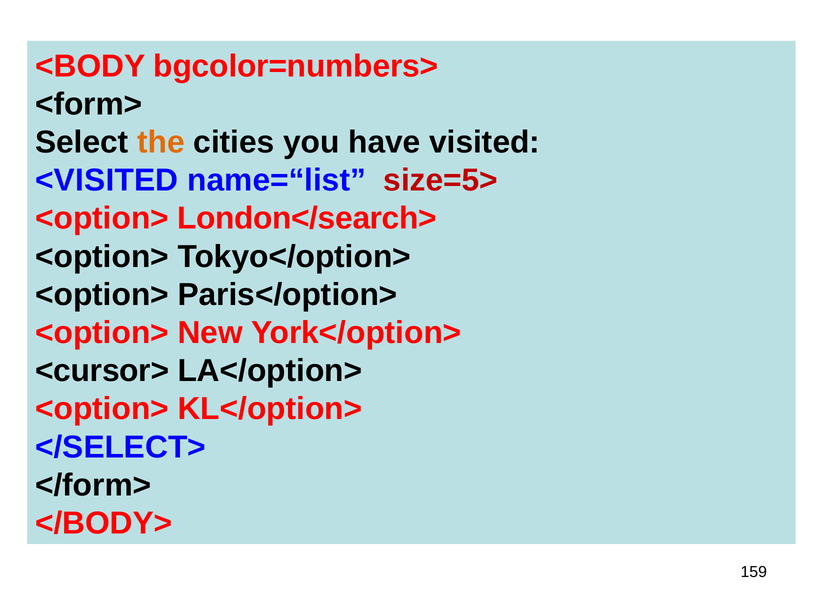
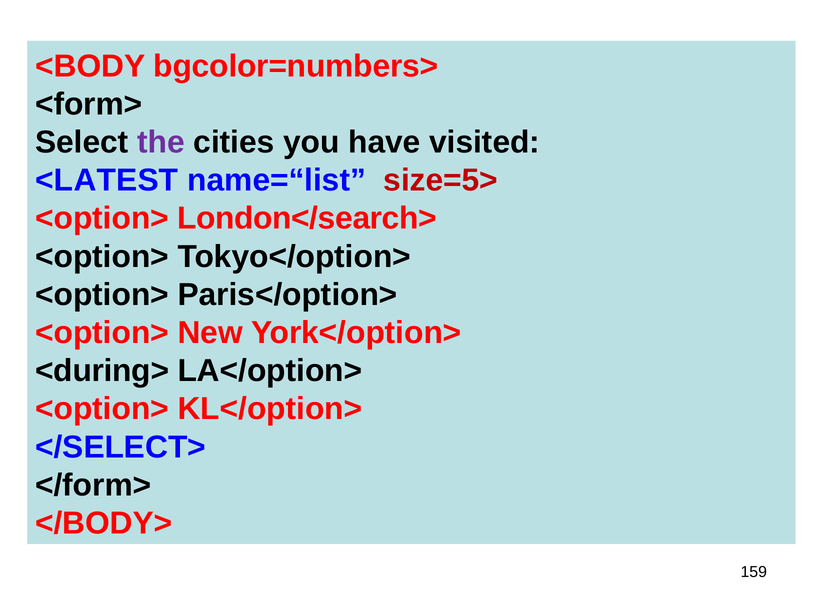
the colour: orange -> purple
<VISITED: <VISITED -> <LATEST
<cursor>: <cursor> -> <during>
